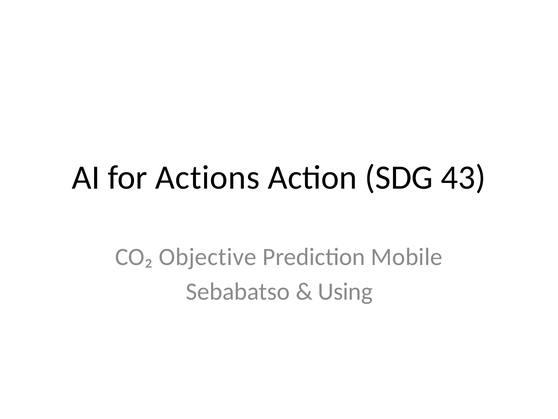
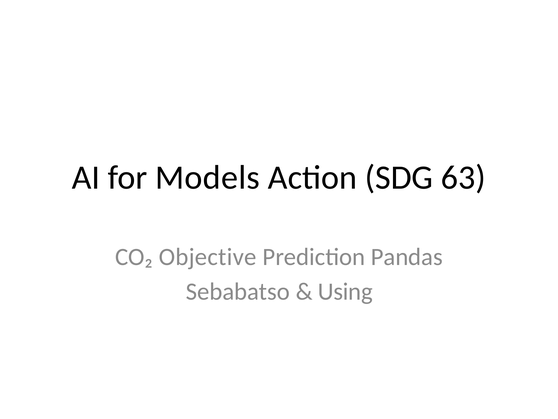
Actions: Actions -> Models
43: 43 -> 63
Mobile: Mobile -> Pandas
